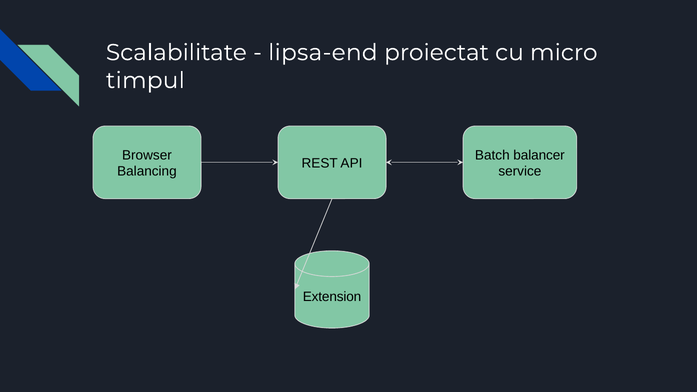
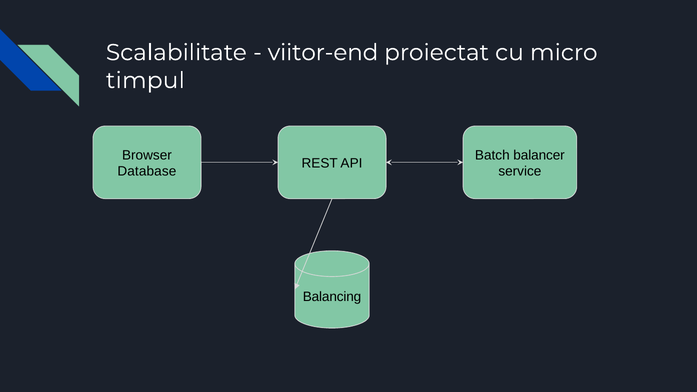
lipsa-end: lipsa-end -> viitor-end
Balancing: Balancing -> Database
Extension: Extension -> Balancing
